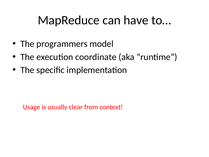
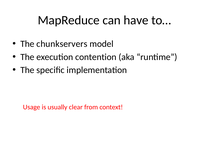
programmers: programmers -> chunkservers
coordinate: coordinate -> contention
